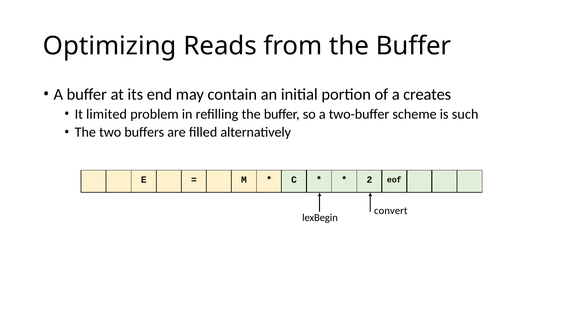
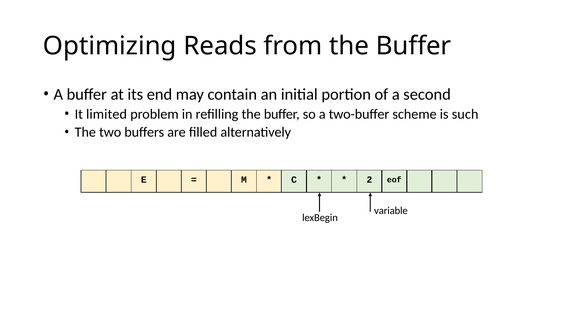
creates: creates -> second
convert: convert -> variable
